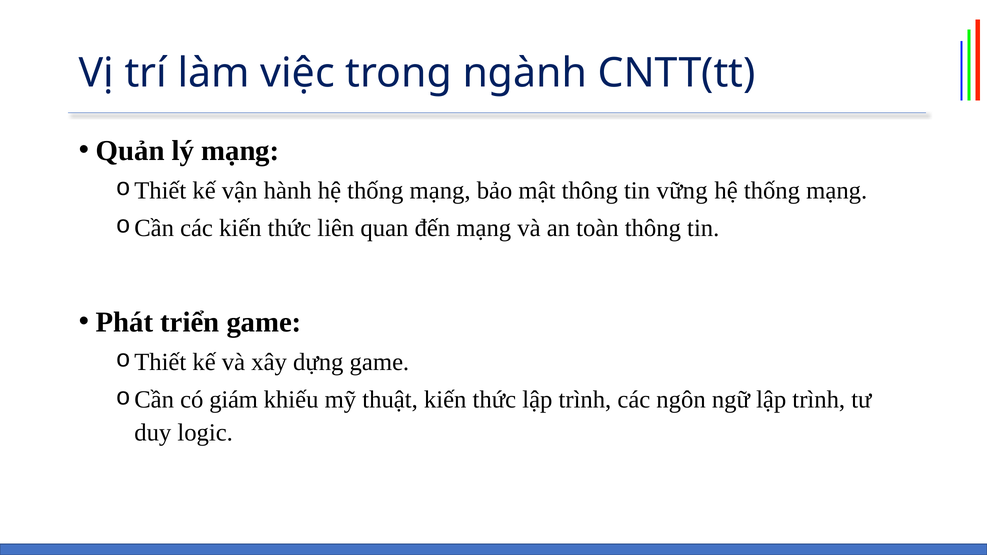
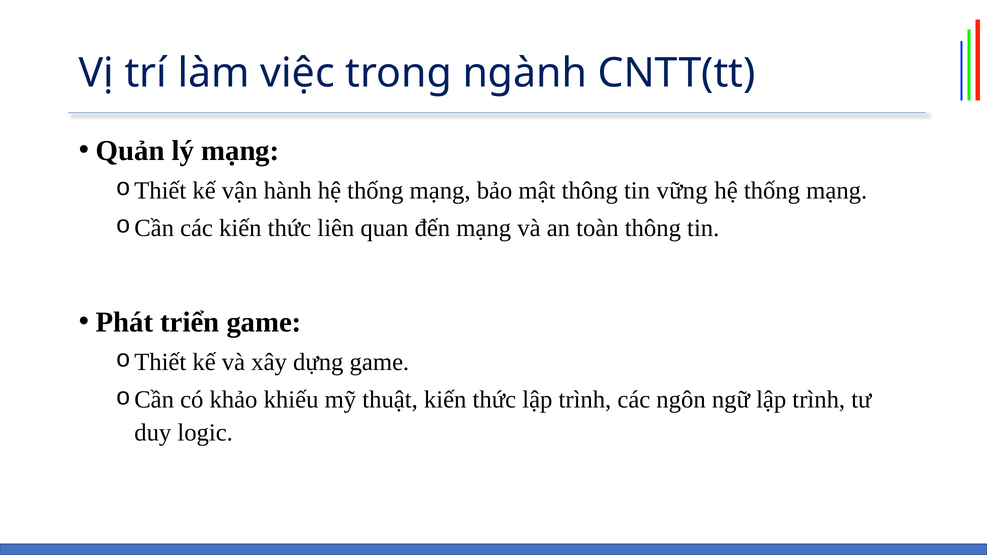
giám: giám -> khảo
